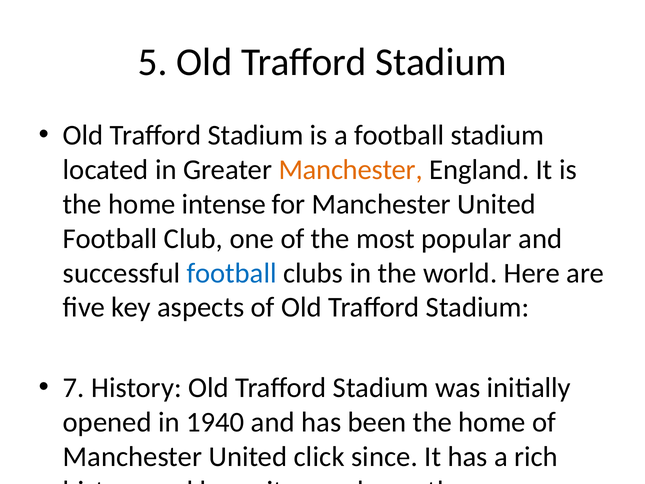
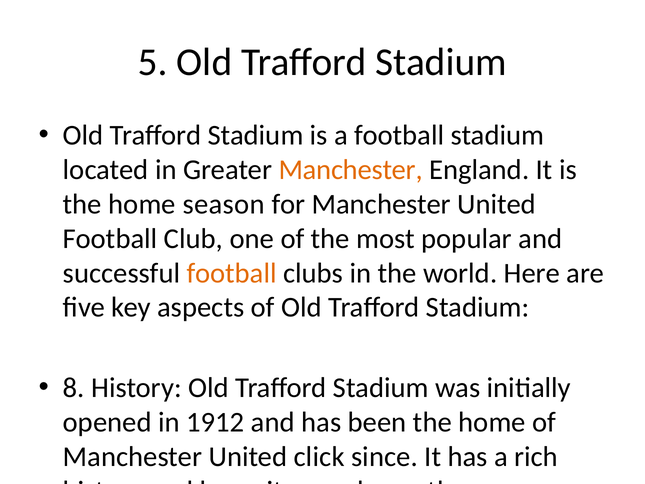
intense: intense -> season
football at (232, 273) colour: blue -> orange
7: 7 -> 8
1940: 1940 -> 1912
